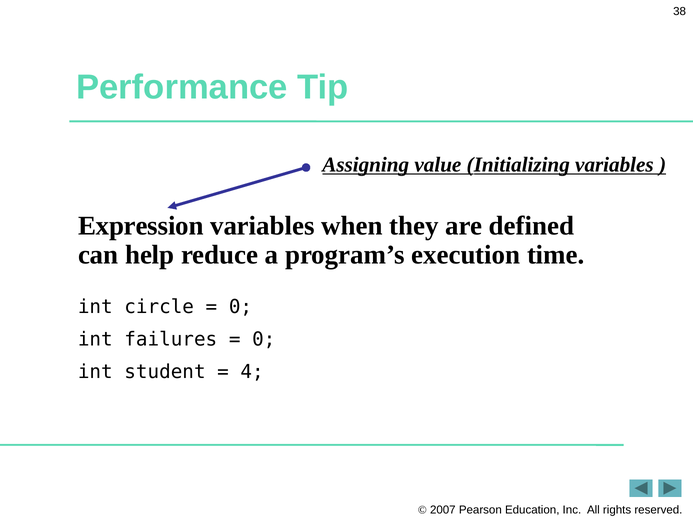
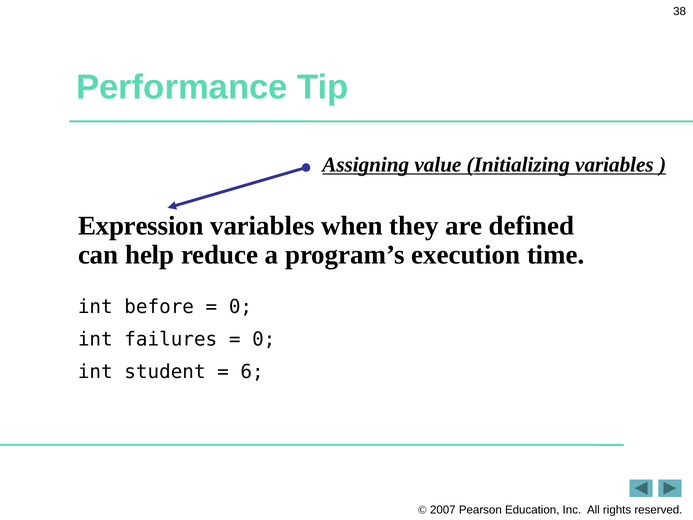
circle: circle -> before
4: 4 -> 6
